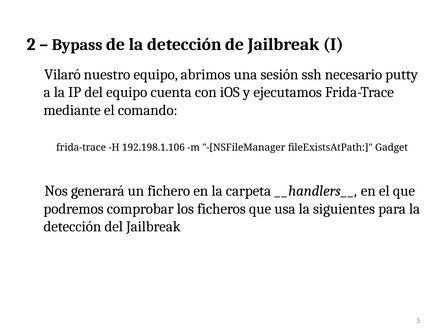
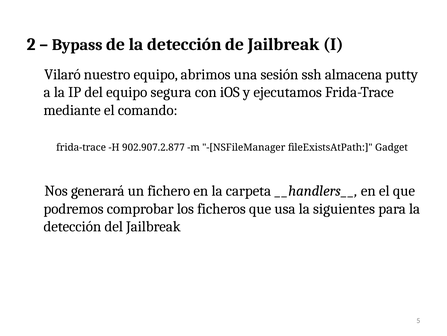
necesario: necesario -> almacena
cuenta: cuenta -> segura
192.198.1.106: 192.198.1.106 -> 902.907.2.877
